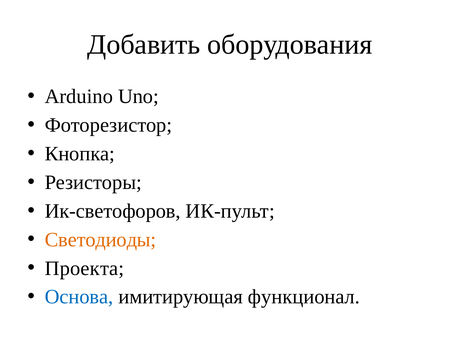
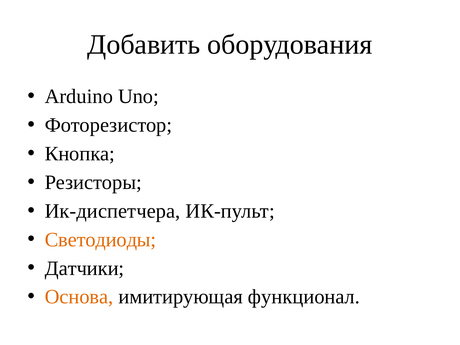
Ик-светофоров: Ик-светофоров -> Ик-диспетчера
Проекта: Проекта -> Датчики
Основа colour: blue -> orange
